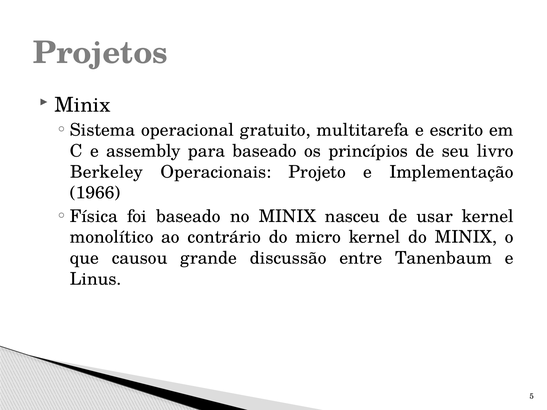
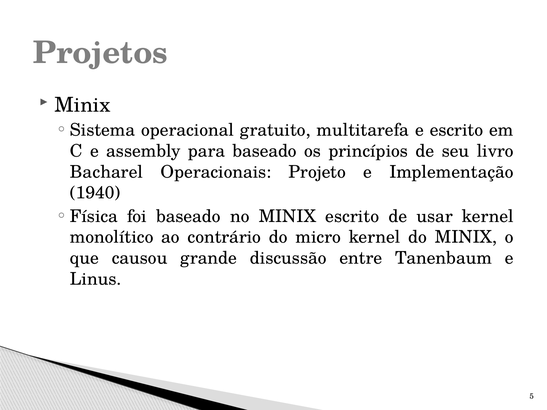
Berkeley: Berkeley -> Bacharel
1966: 1966 -> 1940
MINIX nasceu: nasceu -> escrito
